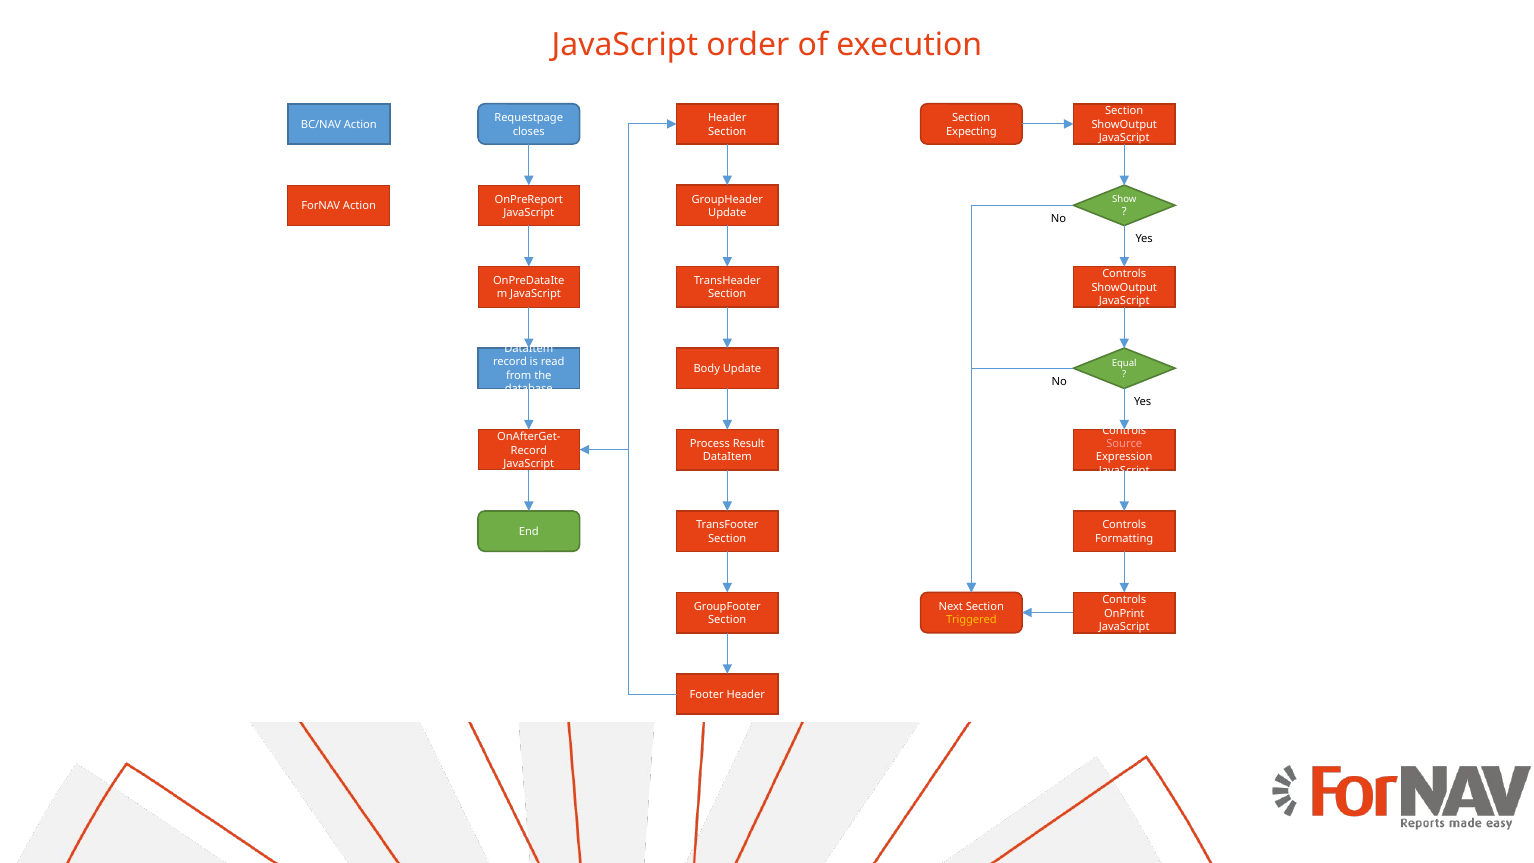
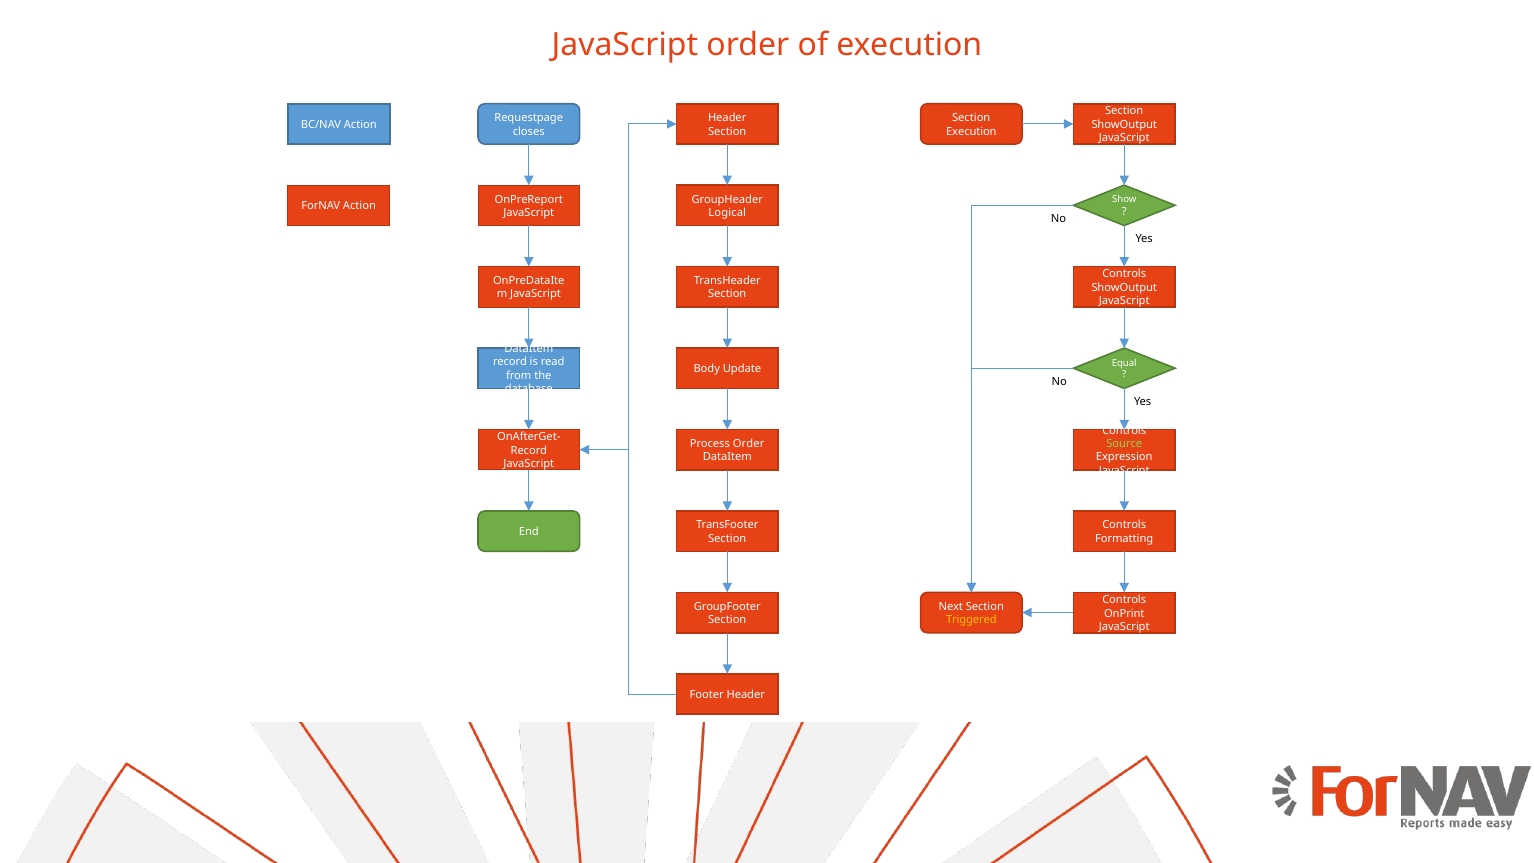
Expecting at (971, 131): Expecting -> Execution
Update at (727, 213): Update -> Logical
Process Result: Result -> Order
Source colour: pink -> light green
